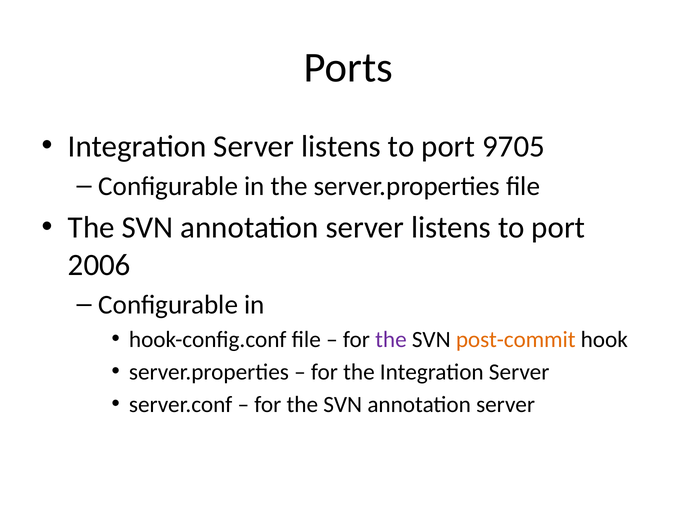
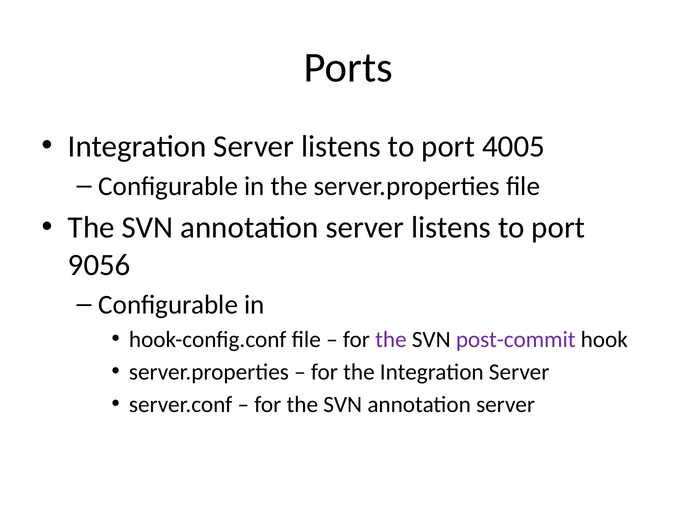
9705: 9705 -> 4005
2006: 2006 -> 9056
post-commit colour: orange -> purple
